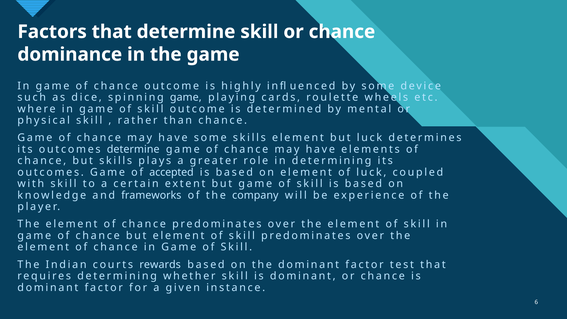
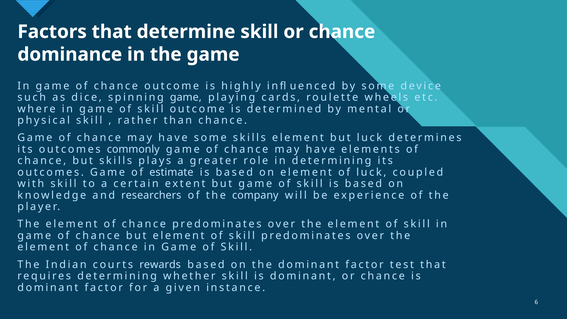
outcomes determine: determine -> commonly
accepted: accepted -> estimate
frameworks: frameworks -> researchers
